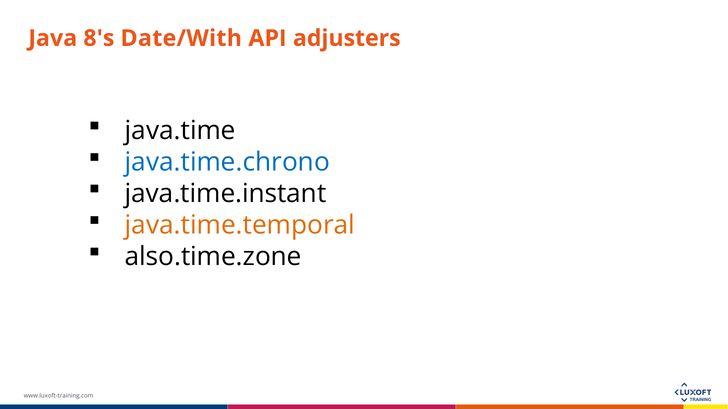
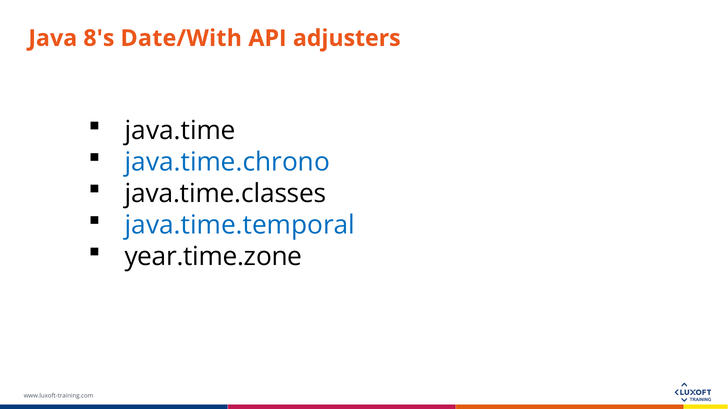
java.time.instant: java.time.instant -> java.time.classes
java.time.temporal colour: orange -> blue
also.time.zone: also.time.zone -> year.time.zone
